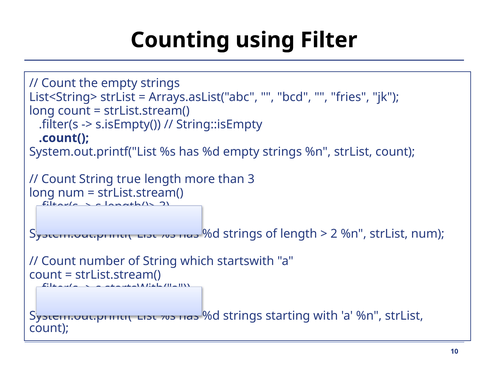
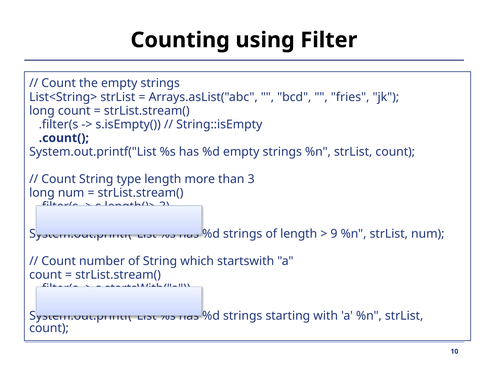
true: true -> type
2: 2 -> 9
